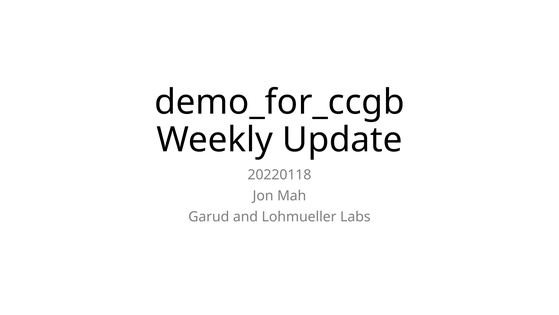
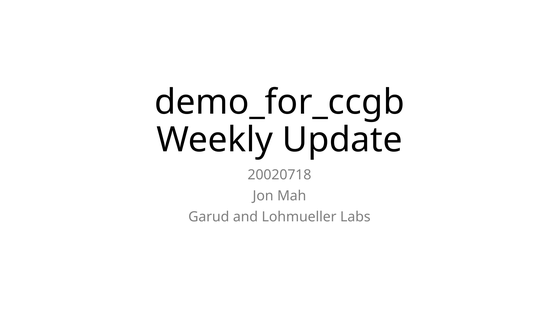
20220118: 20220118 -> 20020718
